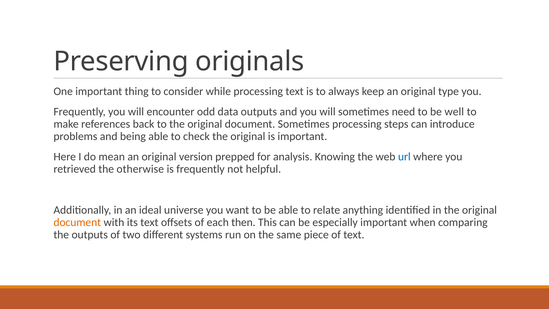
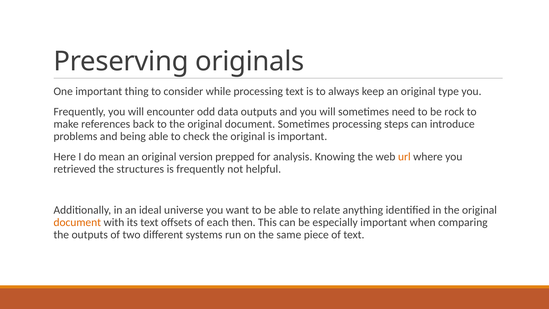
well: well -> rock
url colour: blue -> orange
otherwise: otherwise -> structures
